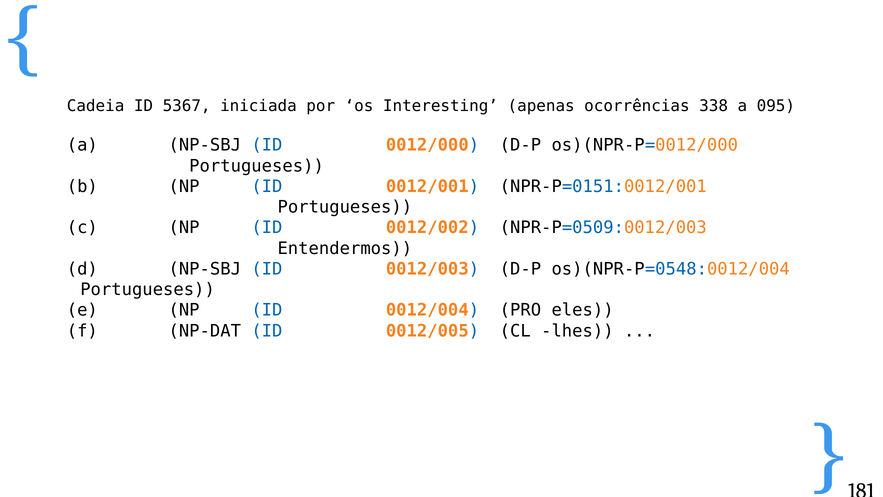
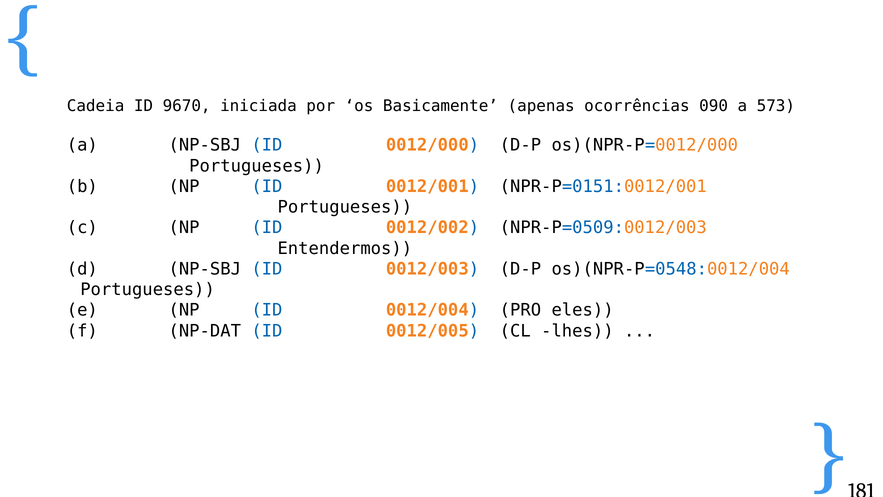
5367: 5367 -> 9670
Interesting: Interesting -> Basicamente
338: 338 -> 090
095: 095 -> 573
